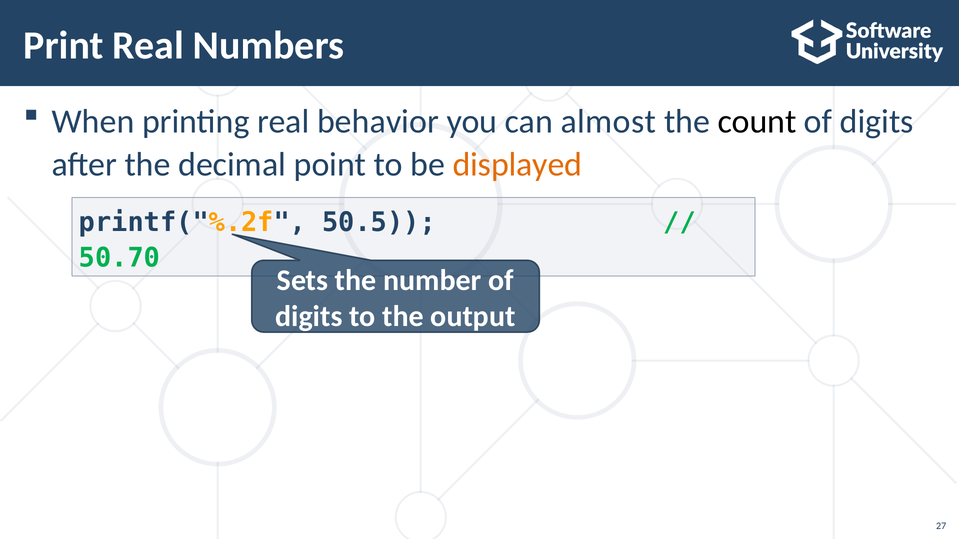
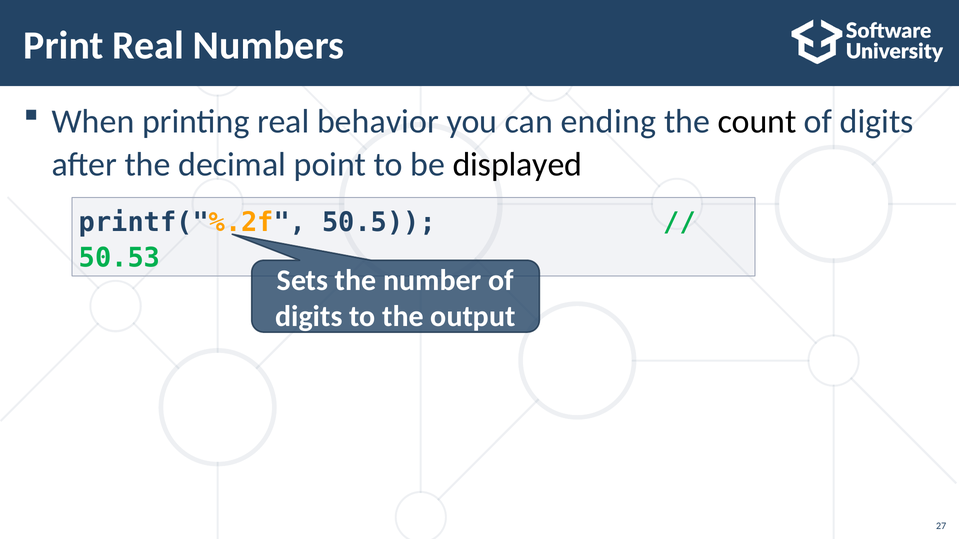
almost: almost -> ending
displayed colour: orange -> black
50.70: 50.70 -> 50.53
